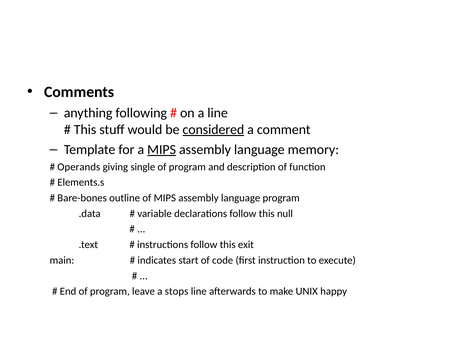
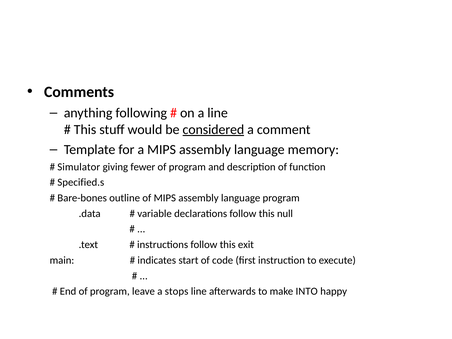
MIPS at (162, 150) underline: present -> none
Operands: Operands -> Simulator
single: single -> fewer
Elements.s: Elements.s -> Specified.s
UNIX: UNIX -> INTO
